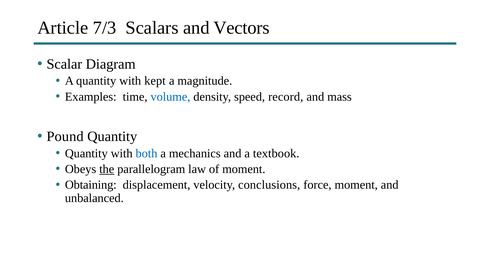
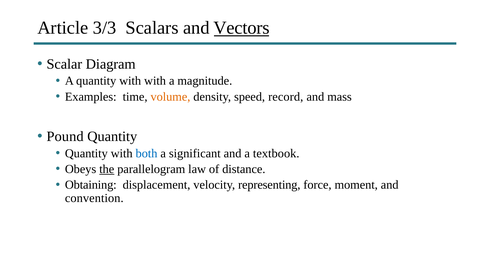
7/3: 7/3 -> 3/3
Vectors underline: none -> present
with kept: kept -> with
volume colour: blue -> orange
mechanics: mechanics -> significant
of moment: moment -> distance
conclusions: conclusions -> representing
unbalanced: unbalanced -> convention
